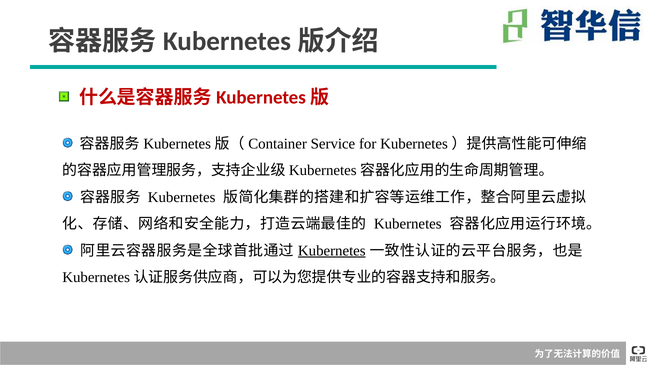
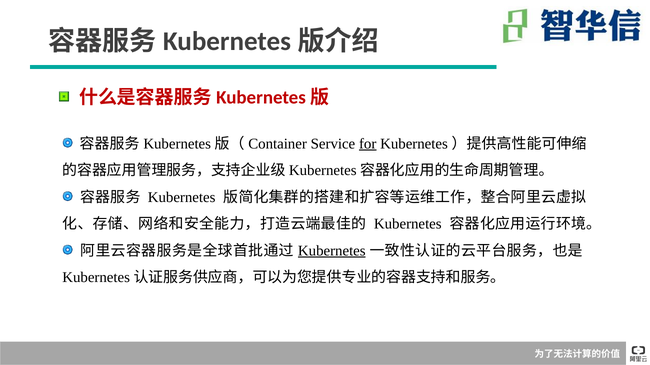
for underline: none -> present
